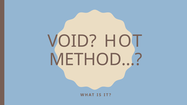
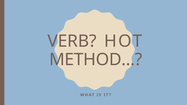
VOID: VOID -> VERB
